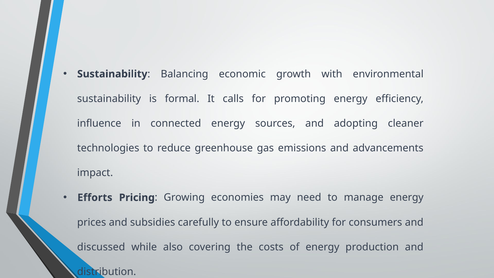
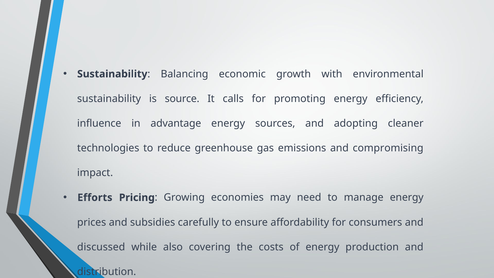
formal: formal -> source
connected: connected -> advantage
advancements: advancements -> compromising
